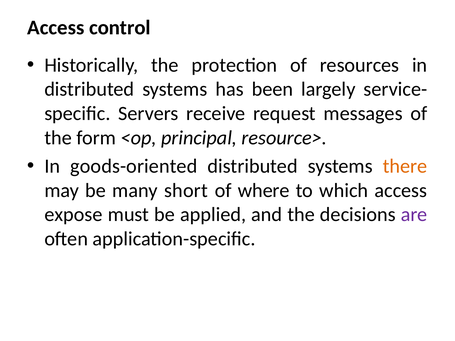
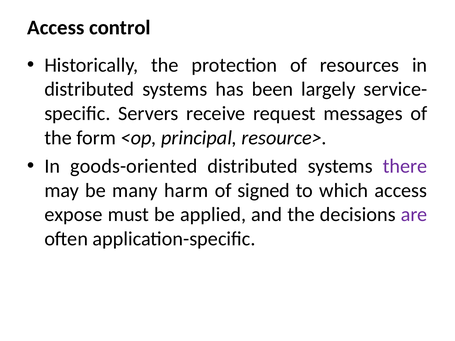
there colour: orange -> purple
short: short -> harm
where: where -> signed
